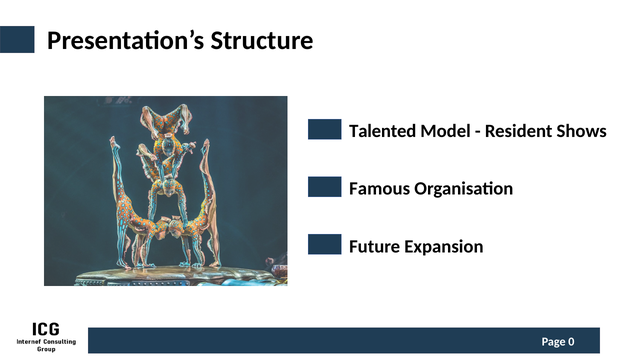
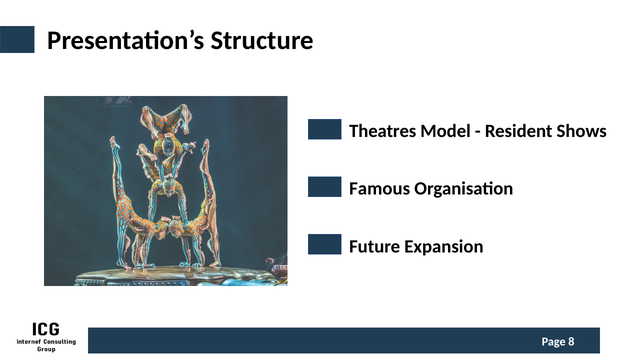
Talented: Talented -> Theatres
0: 0 -> 8
